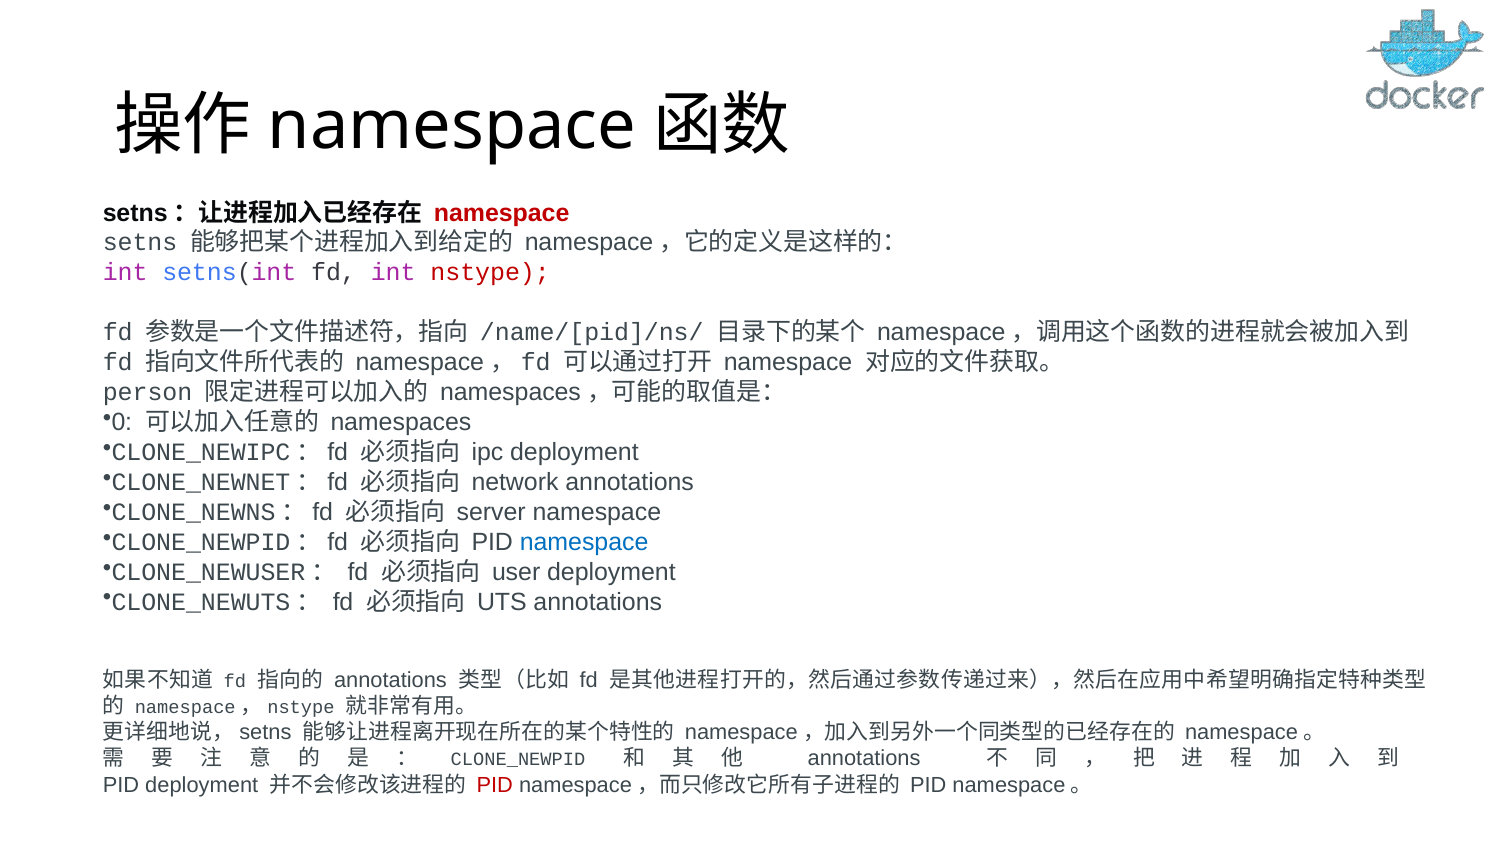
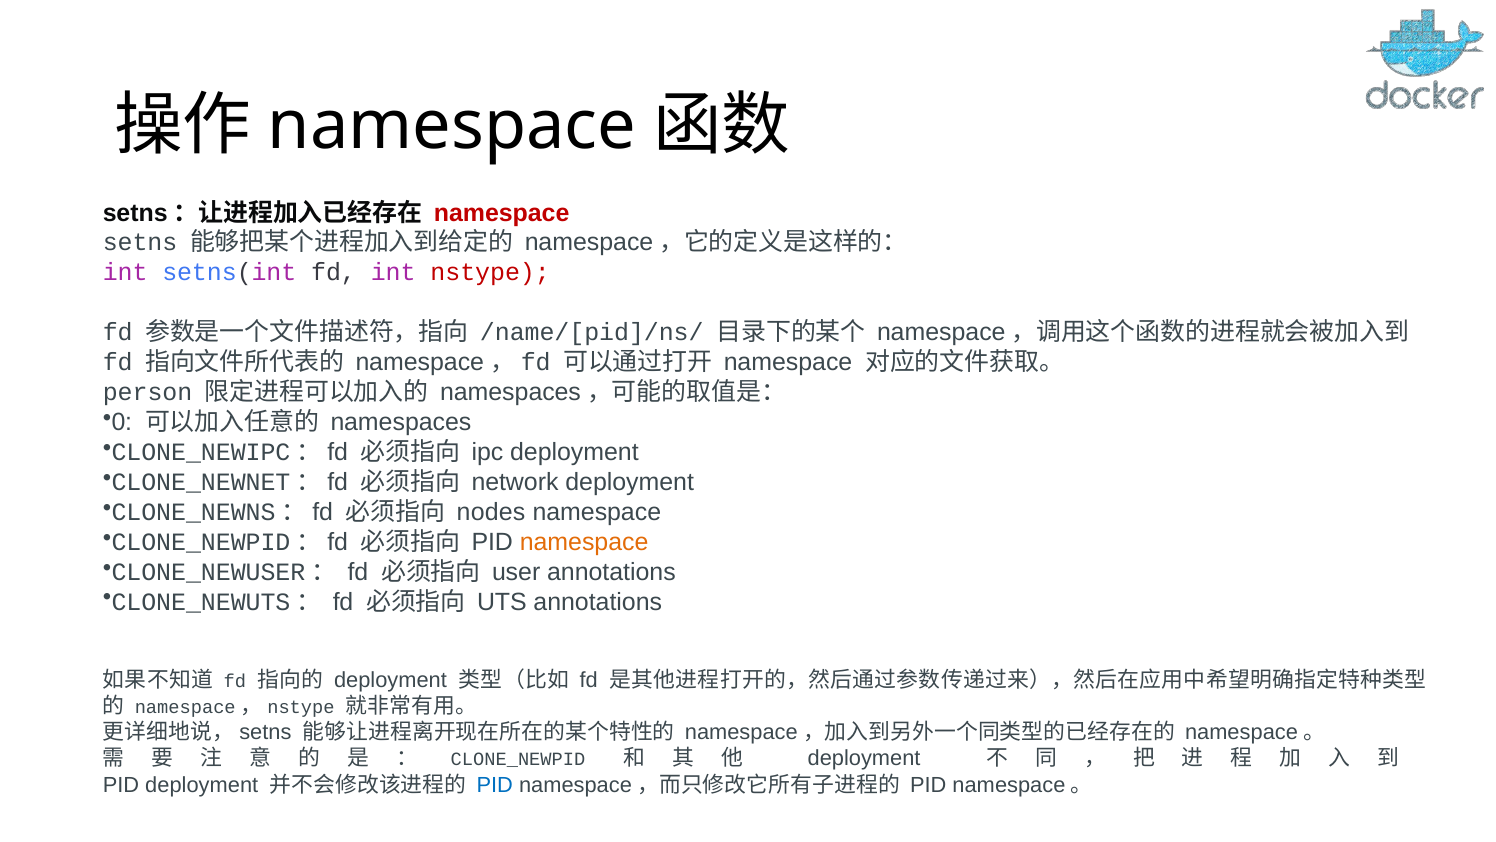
network annotations: annotations -> deployment
server: server -> nodes
namespace at (584, 542) colour: blue -> orange
user deployment: deployment -> annotations
annotations at (390, 680): annotations -> deployment
annotations at (864, 758): annotations -> deployment
PID at (495, 784) colour: red -> blue
